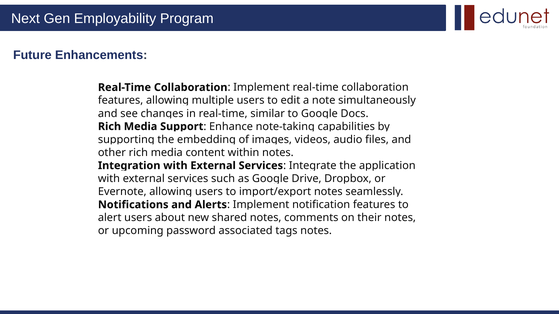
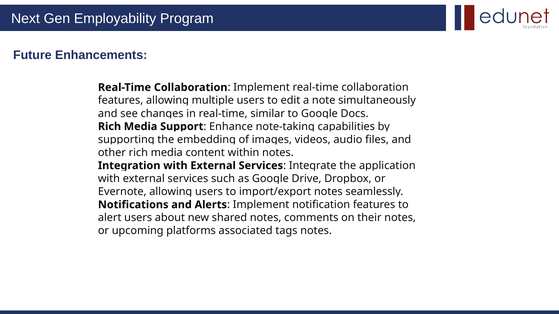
password: password -> platforms
